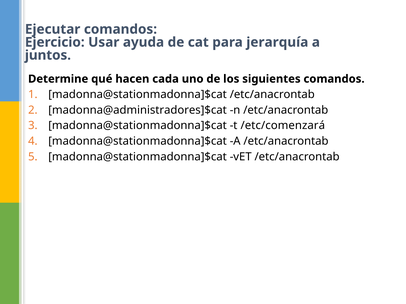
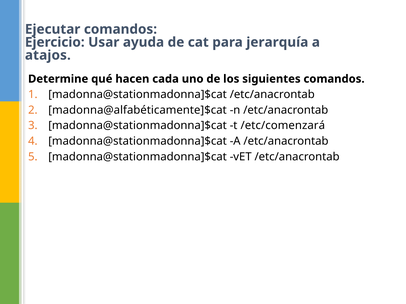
juntos: juntos -> atajos
madonna@administradores]$cat: madonna@administradores]$cat -> madonna@alfabéticamente]$cat
